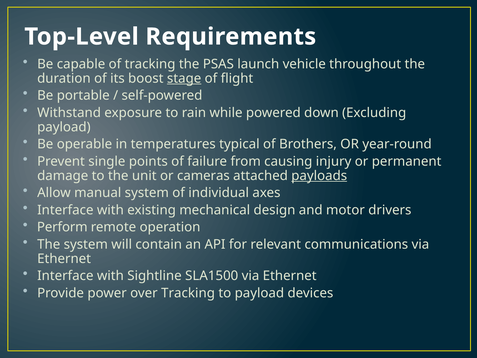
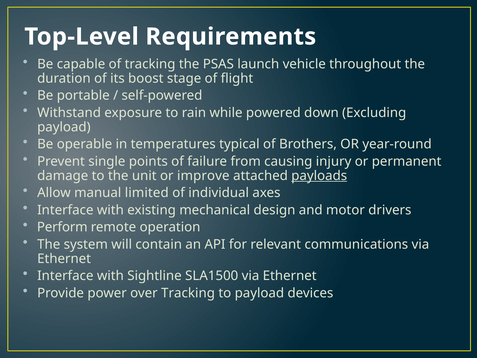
stage underline: present -> none
cameras: cameras -> improve
manual system: system -> limited
